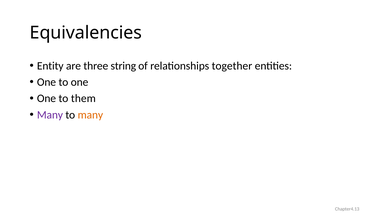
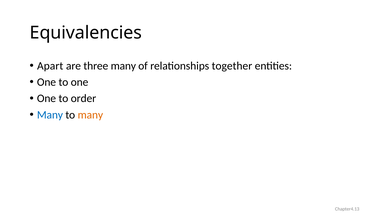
Entity: Entity -> Apart
three string: string -> many
them: them -> order
Many at (50, 115) colour: purple -> blue
